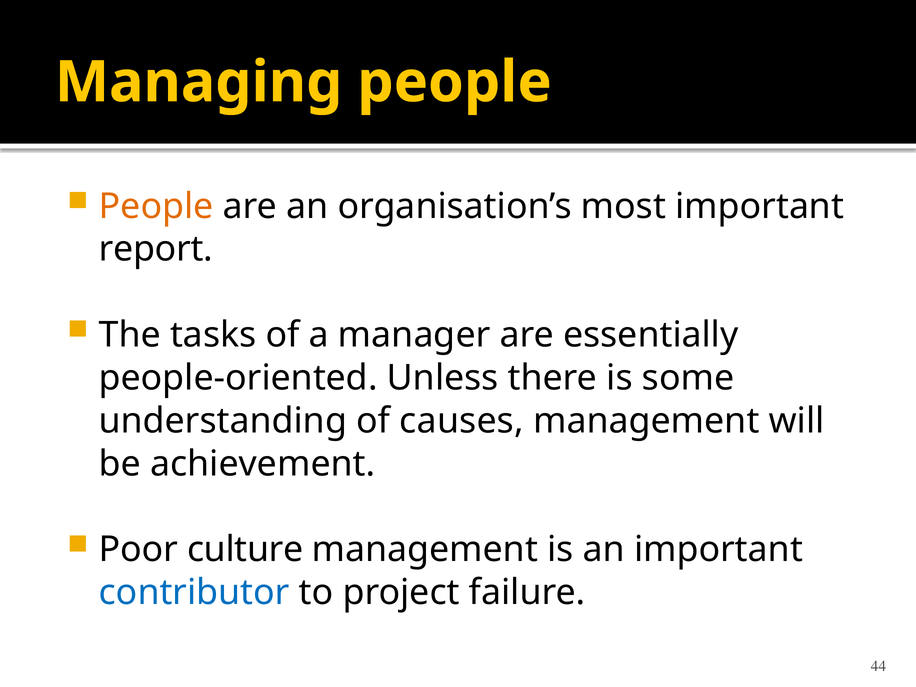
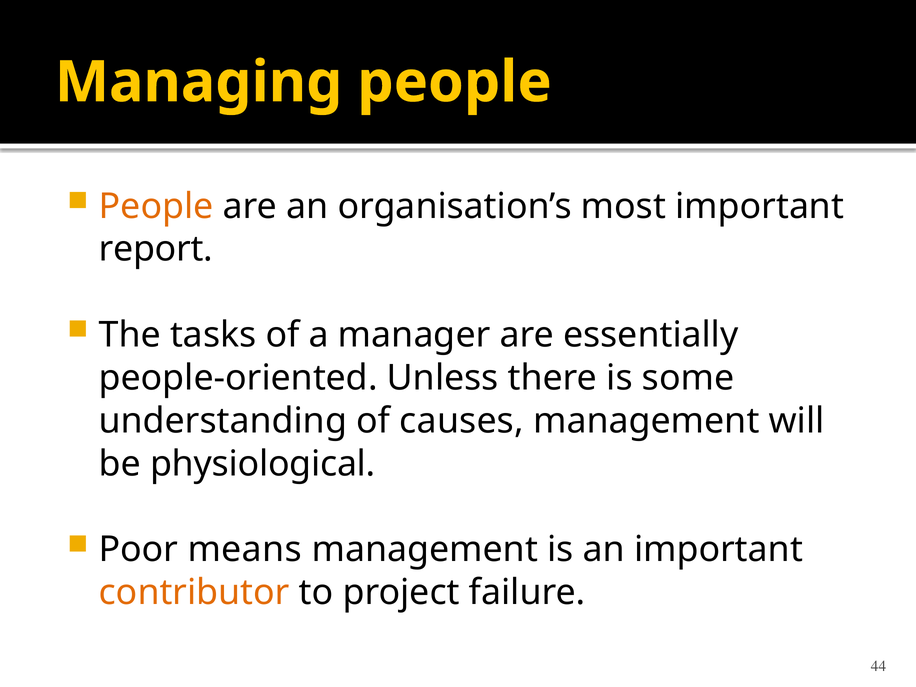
achievement: achievement -> physiological
culture: culture -> means
contributor colour: blue -> orange
